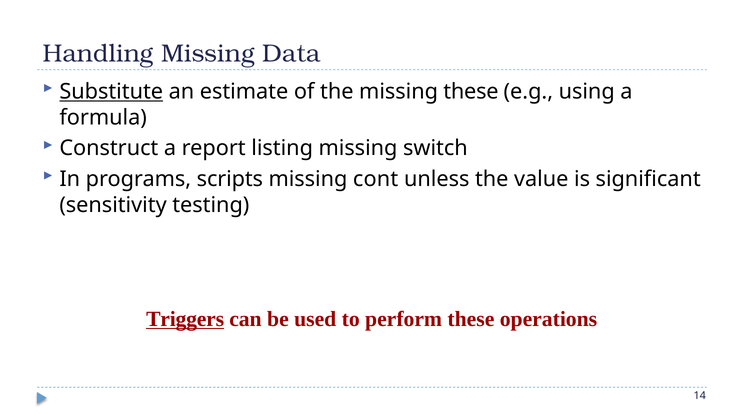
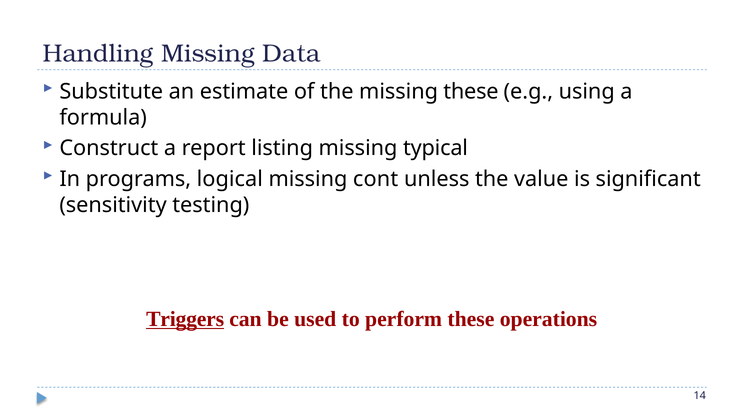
Substitute underline: present -> none
switch: switch -> typical
scripts: scripts -> logical
